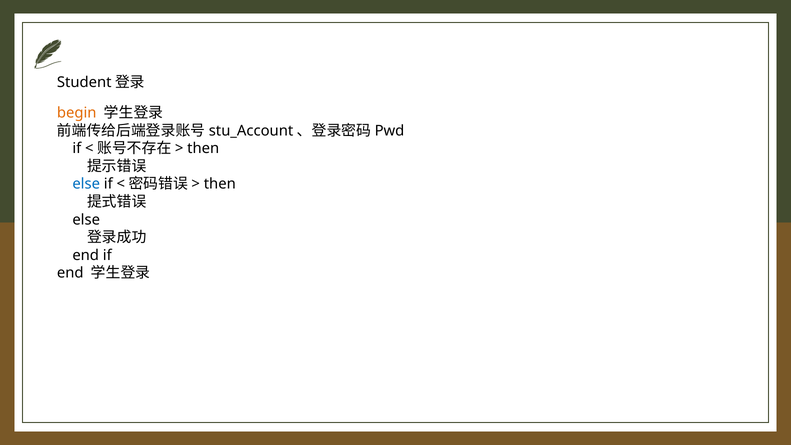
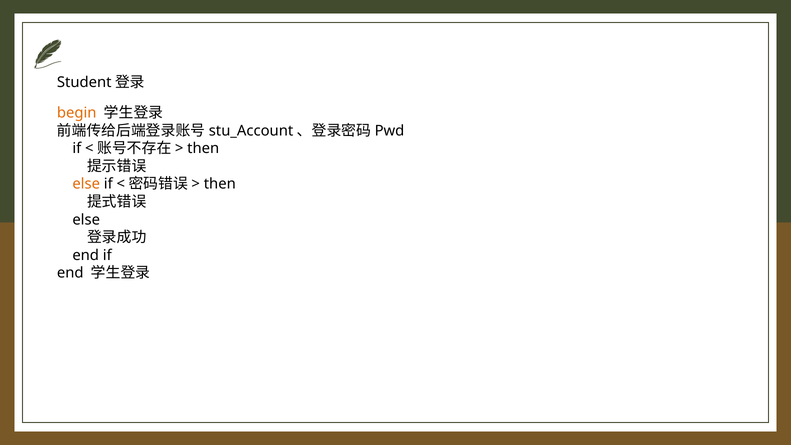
else at (86, 184) colour: blue -> orange
